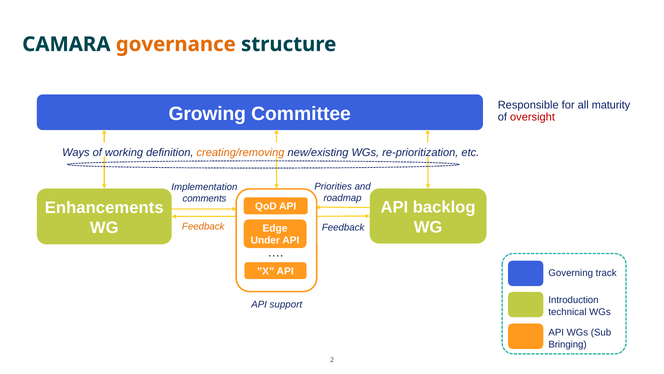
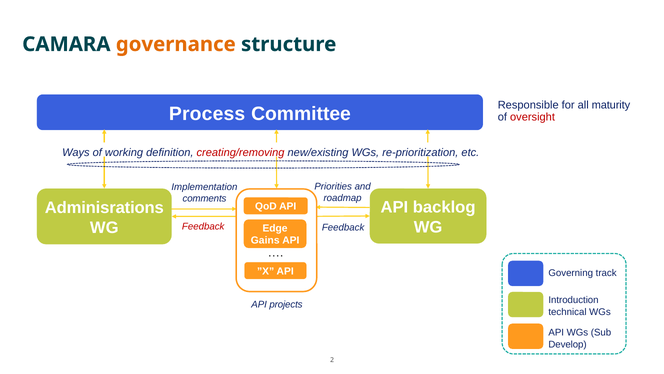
Growing: Growing -> Process
creating/removing colour: orange -> red
Enhancements: Enhancements -> Adminisrations
Feedback at (203, 226) colour: orange -> red
Under: Under -> Gains
support: support -> projects
Bringing: Bringing -> Develop
